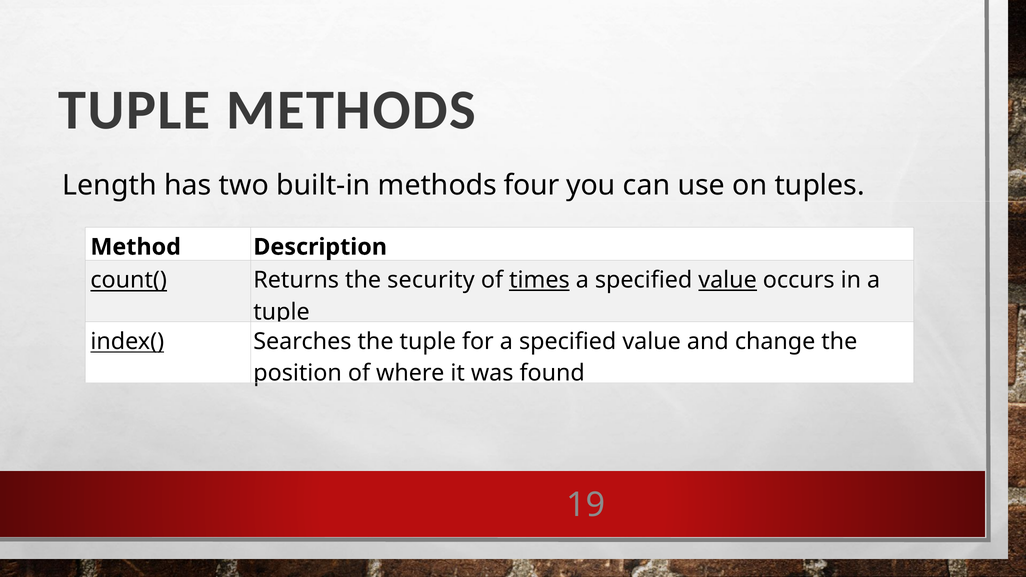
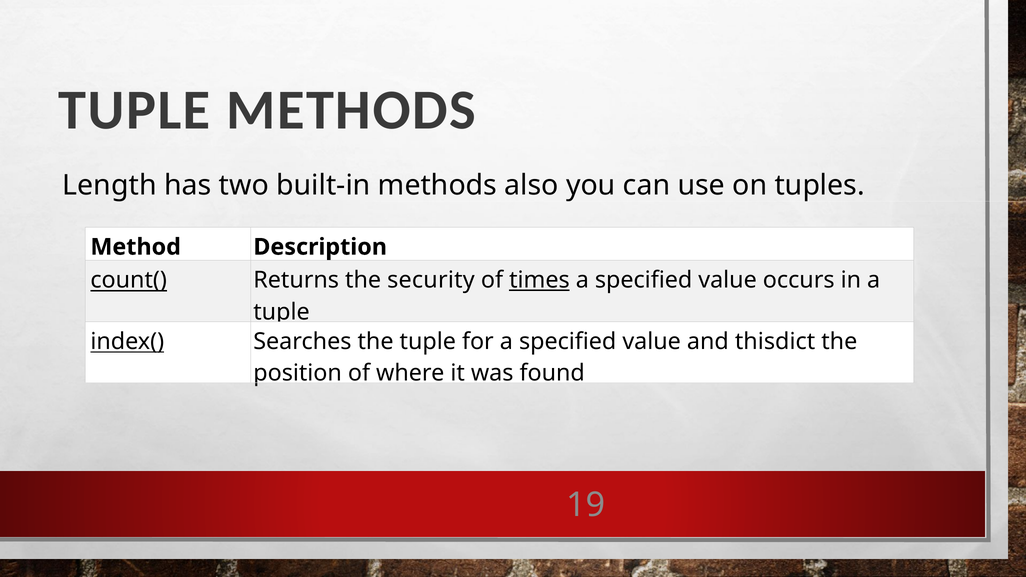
four: four -> also
value at (728, 280) underline: present -> none
change: change -> thisdict
